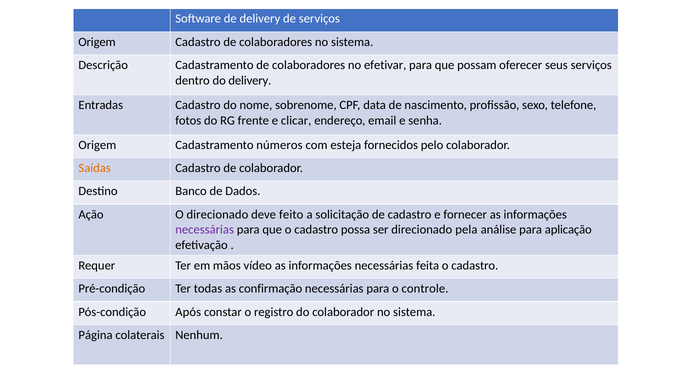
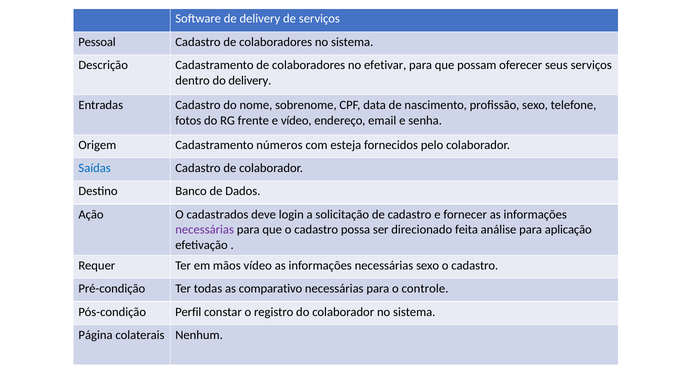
Origem at (97, 42): Origem -> Pessoal
e clicar: clicar -> vídeo
Saídas colour: orange -> blue
O direcionado: direcionado -> cadastrados
feito: feito -> login
pela: pela -> feita
necessárias feita: feita -> sexo
confirmação: confirmação -> comparativo
Após: Após -> Perfil
